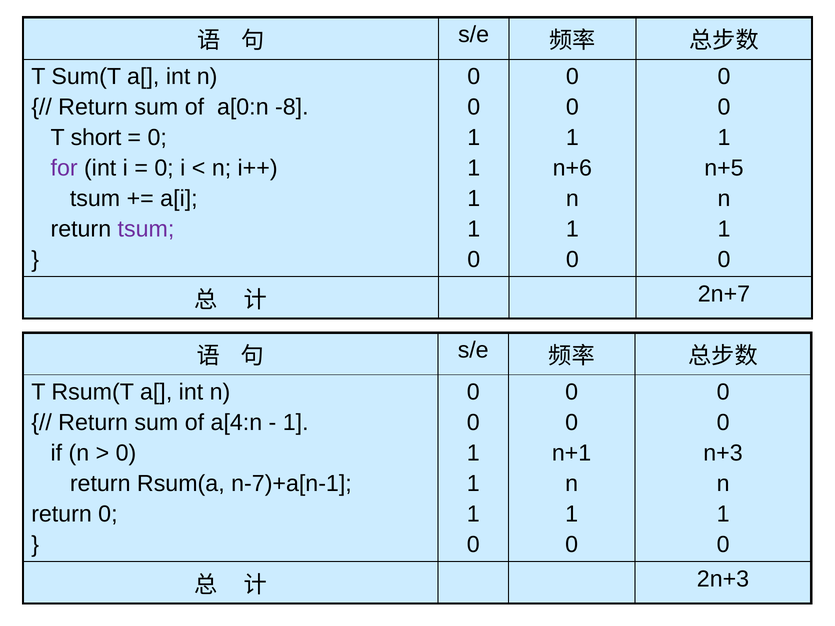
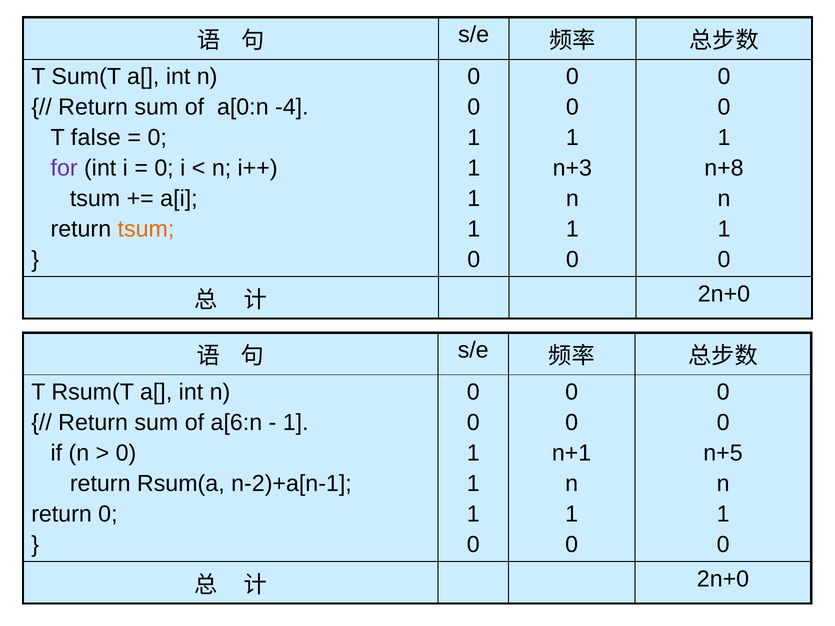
-8: -8 -> -4
short: short -> false
n+6: n+6 -> n+3
n+5: n+5 -> n+8
tsum at (146, 229) colour: purple -> orange
2n+7 at (724, 294): 2n+7 -> 2n+0
a[4:n: a[4:n -> a[6:n
n+3: n+3 -> n+5
n-7)+a[n-1: n-7)+a[n-1 -> n-2)+a[n-1
2n+3 at (723, 579): 2n+3 -> 2n+0
